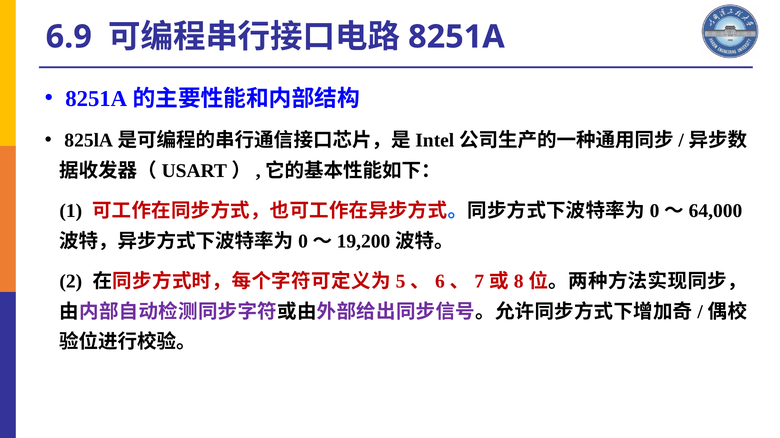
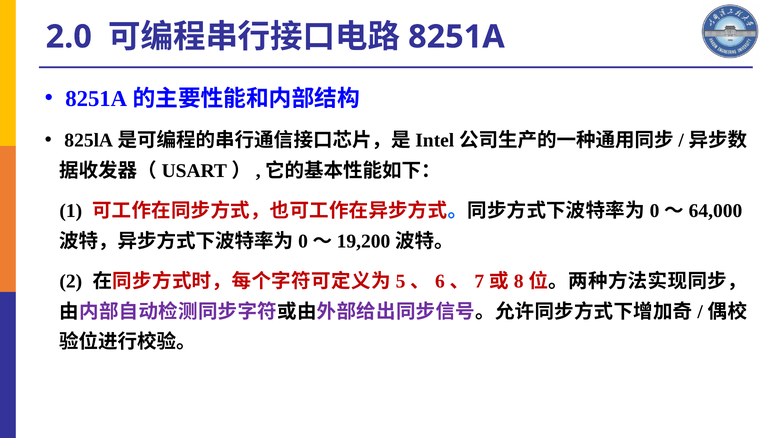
6.9: 6.9 -> 2.0
